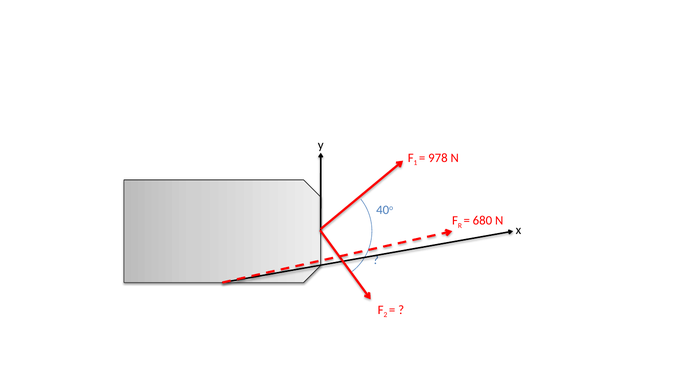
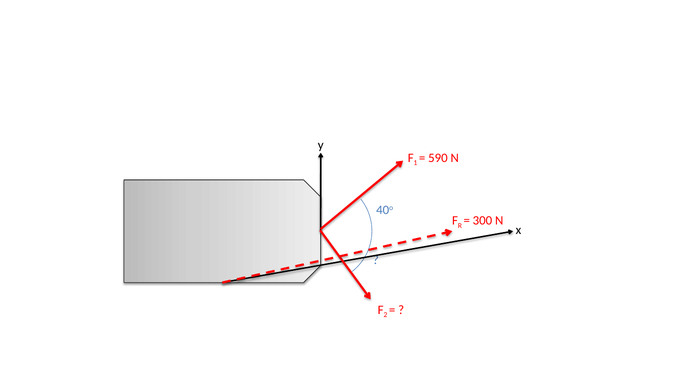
978: 978 -> 590
680: 680 -> 300
